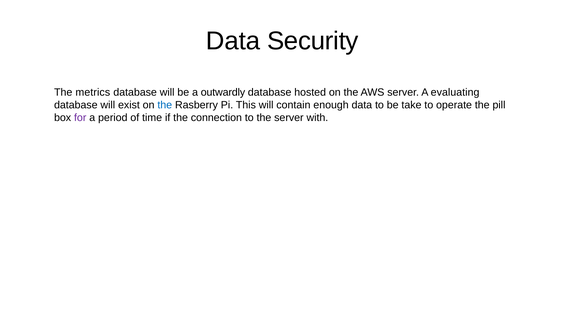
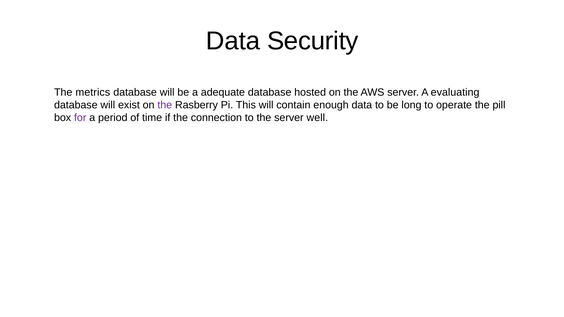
outwardly: outwardly -> adequate
the at (165, 105) colour: blue -> purple
take: take -> long
with: with -> well
